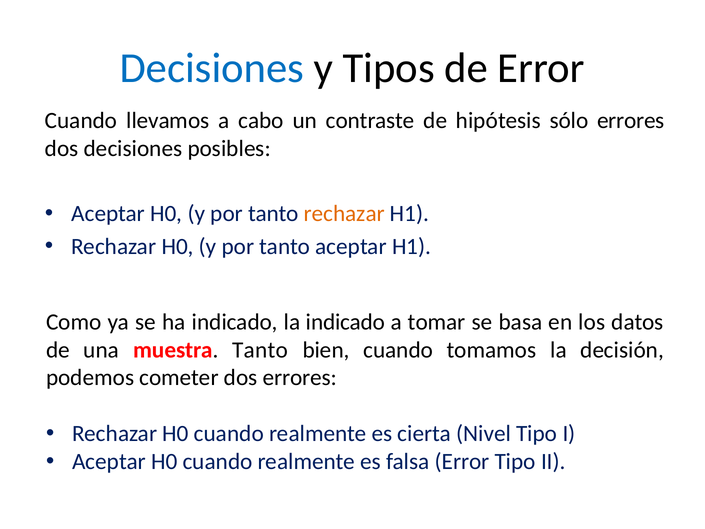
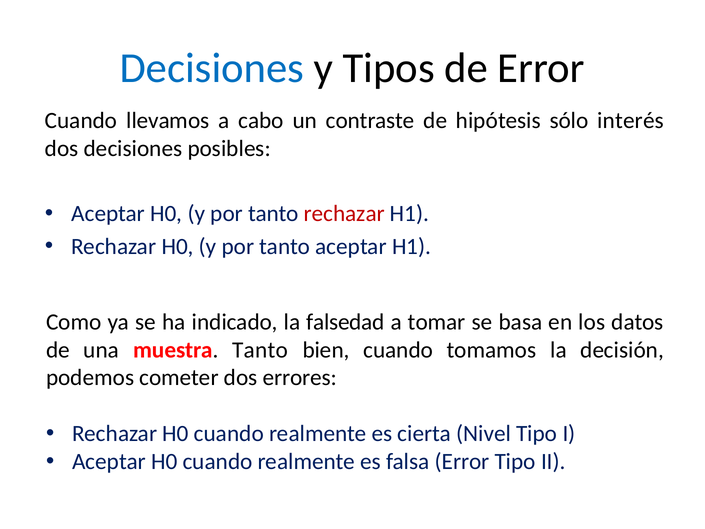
sólo errores: errores -> interés
rechazar at (344, 214) colour: orange -> red
la indicado: indicado -> falsedad
